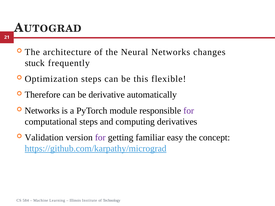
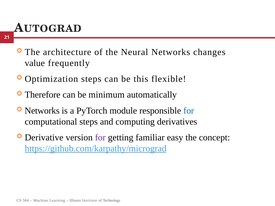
stuck: stuck -> value
derivative: derivative -> minimum
for at (189, 111) colour: purple -> blue
Validation: Validation -> Derivative
